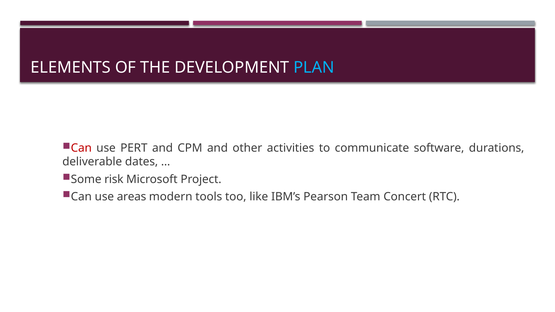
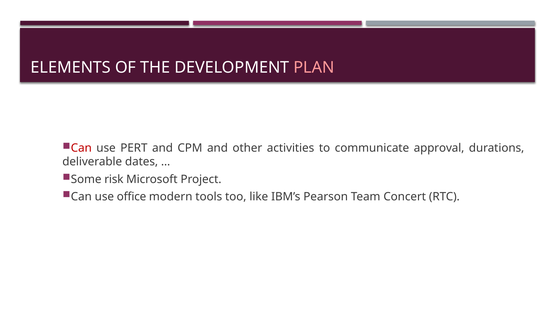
PLAN colour: light blue -> pink
software: software -> approval
areas: areas -> office
